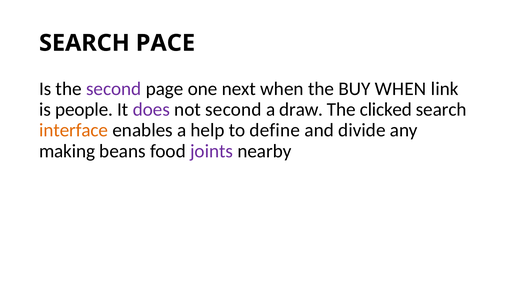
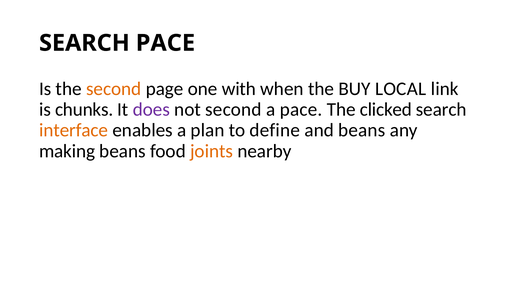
second at (114, 89) colour: purple -> orange
next: next -> with
BUY WHEN: WHEN -> LOCAL
people: people -> chunks
a draw: draw -> pace
help: help -> plan
and divide: divide -> beans
joints colour: purple -> orange
